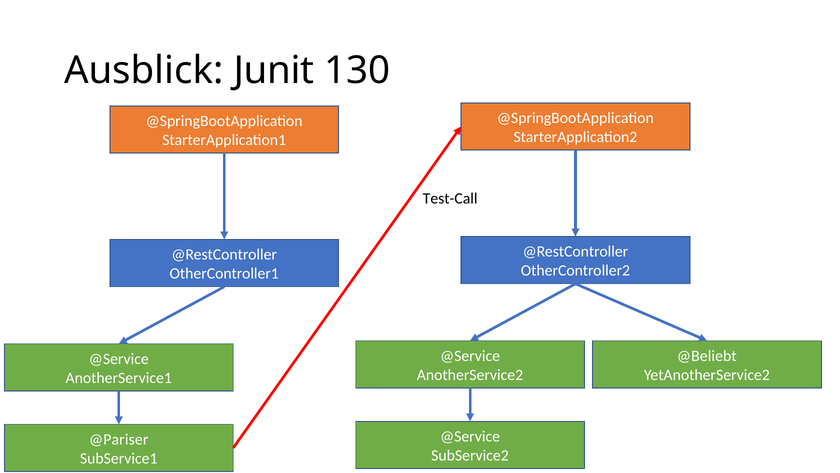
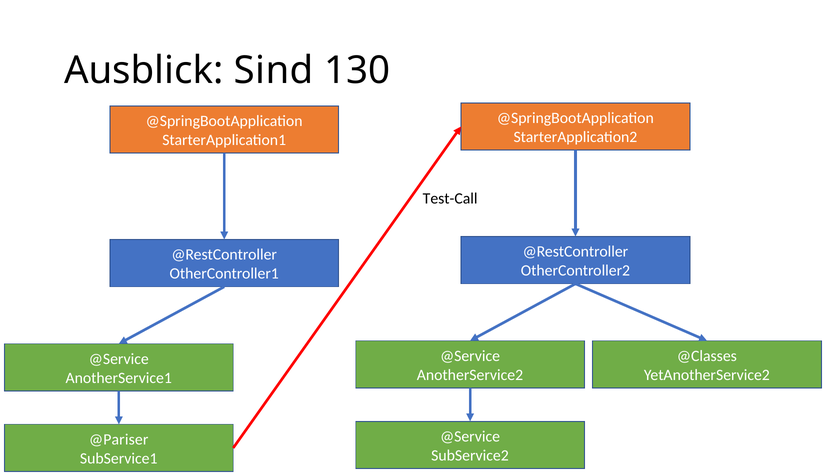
Junit: Junit -> Sind
@Beliebt: @Beliebt -> @Classes
